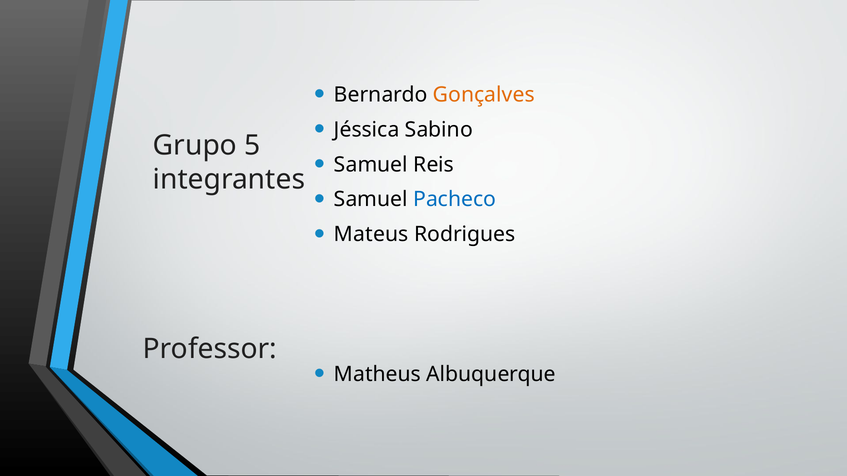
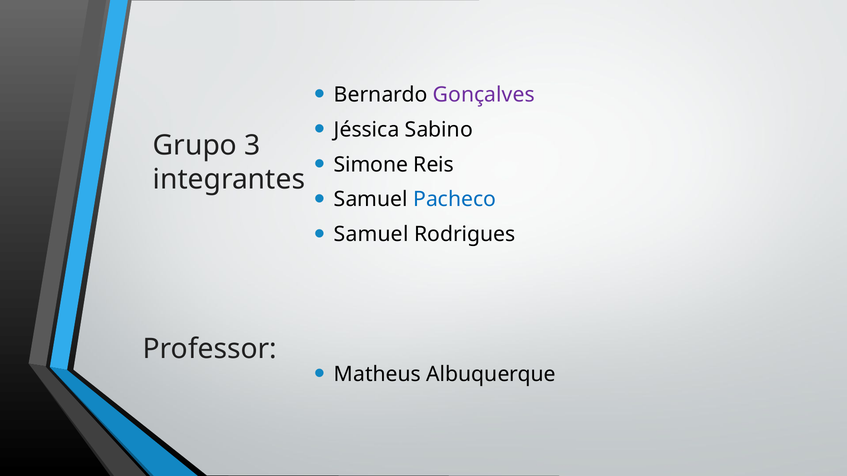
Gonçalves colour: orange -> purple
5: 5 -> 3
Samuel at (371, 165): Samuel -> Simone
Mateus at (371, 235): Mateus -> Samuel
